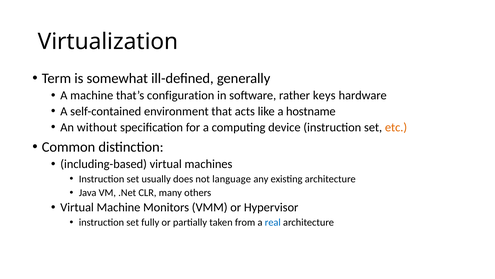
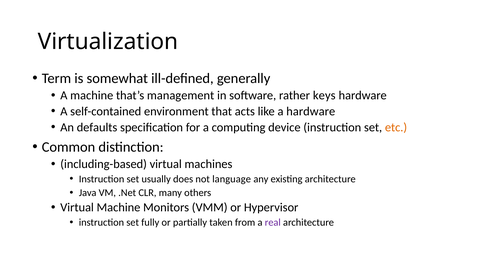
configuration: configuration -> management
a hostname: hostname -> hardware
without: without -> defaults
real colour: blue -> purple
